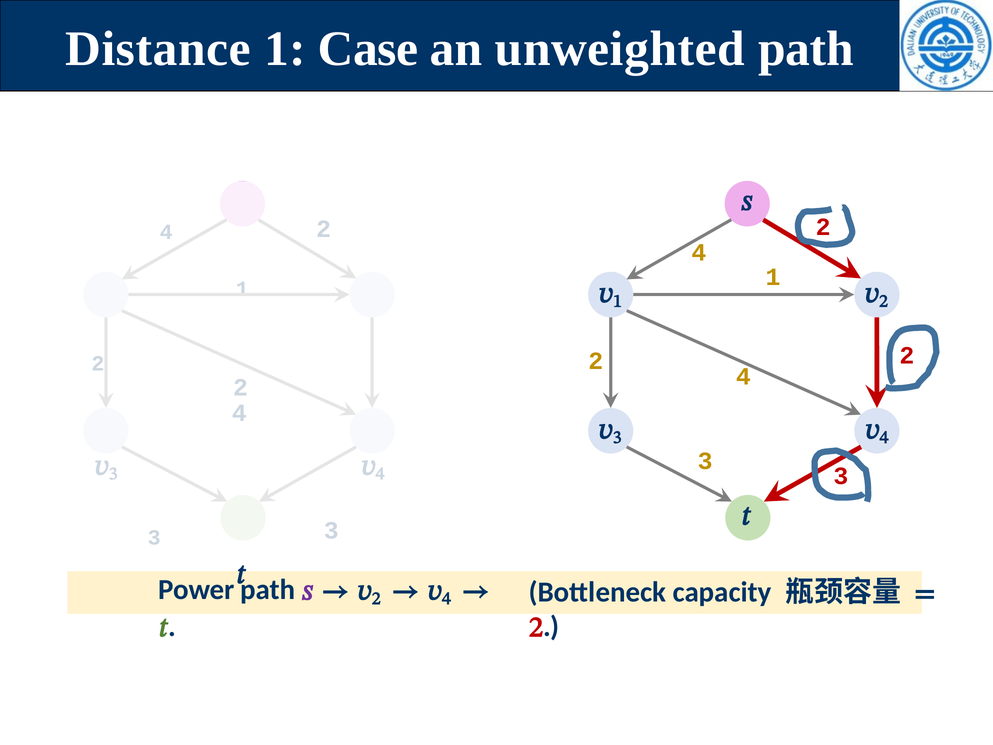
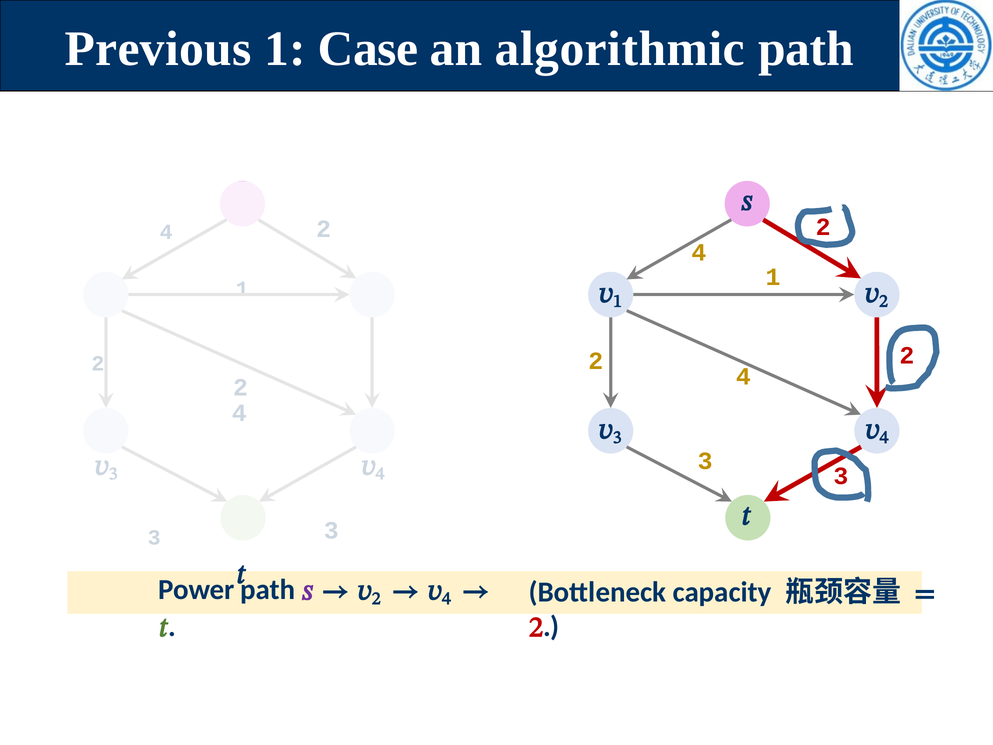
Distance: Distance -> Previous
unweighted: unweighted -> algorithmic
